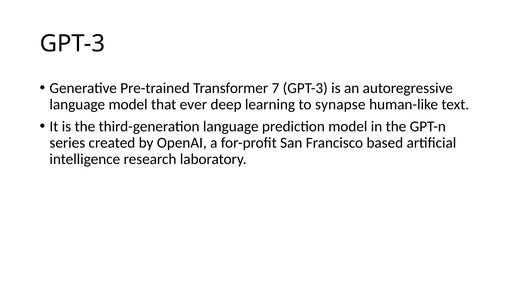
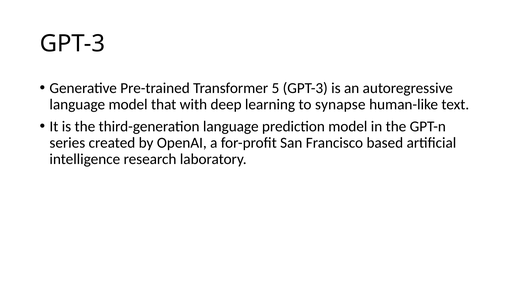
7: 7 -> 5
ever: ever -> with
